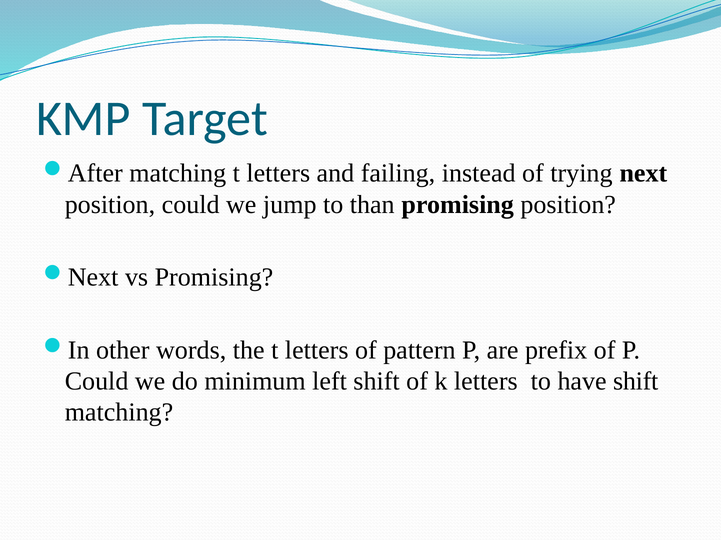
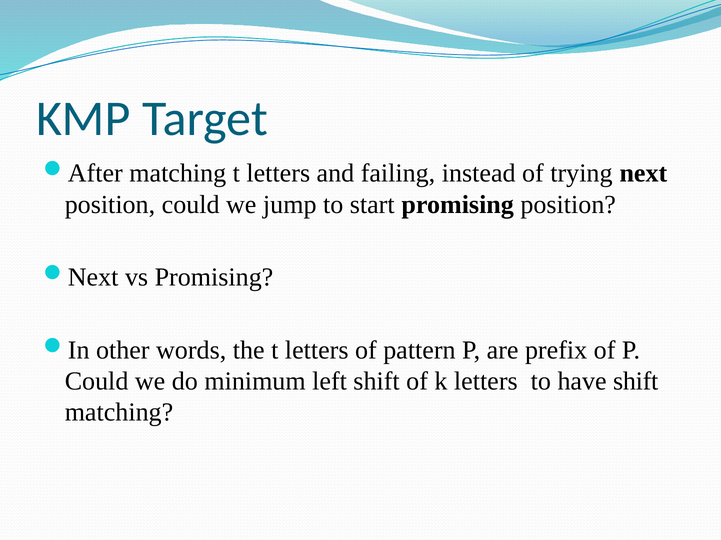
than: than -> start
